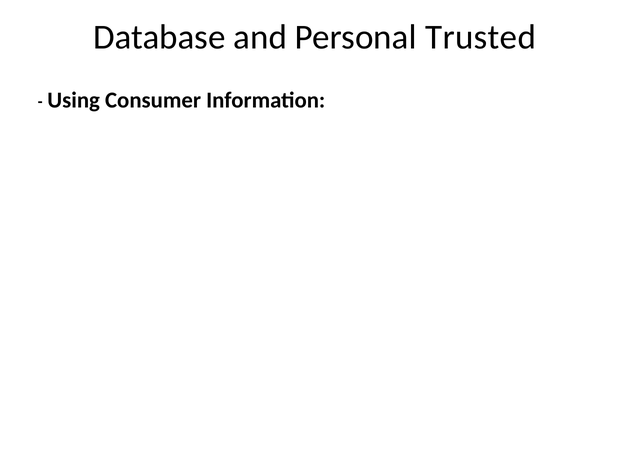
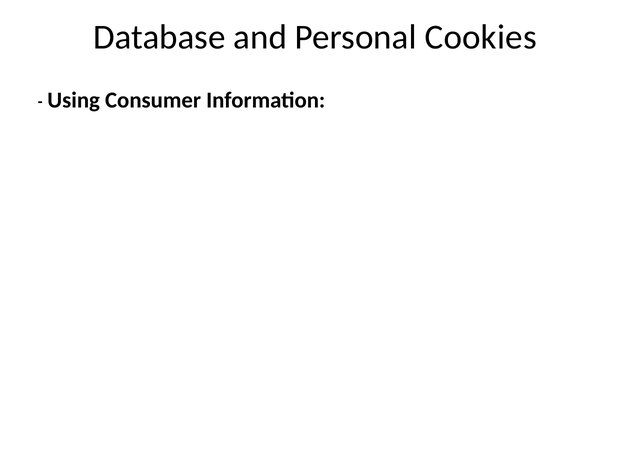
Trusted: Trusted -> Cookies
